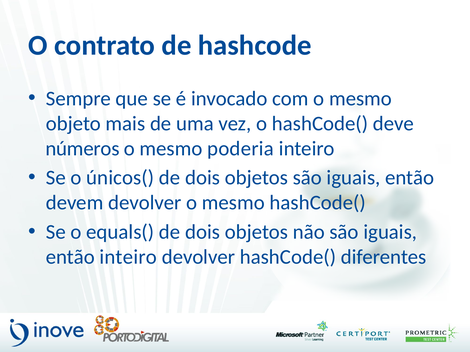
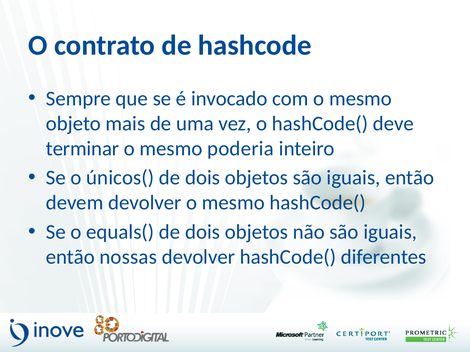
números: números -> terminar
então inteiro: inteiro -> nossas
